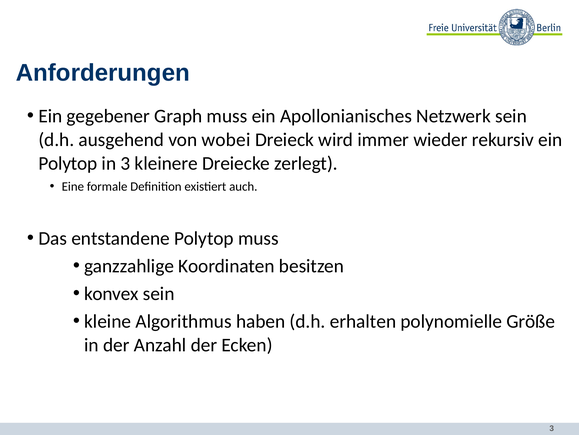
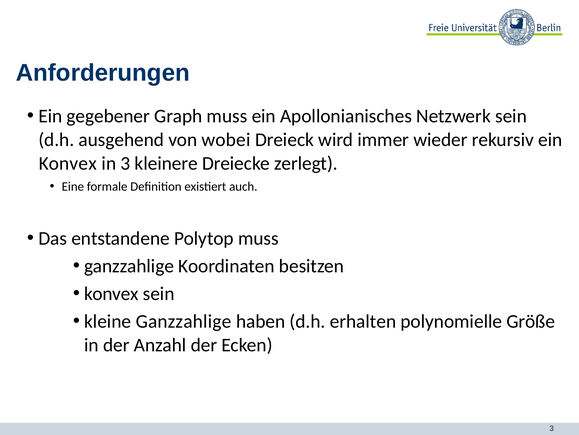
Polytop at (68, 163): Polytop -> Konvex
kleine Algorithmus: Algorithmus -> Ganzzahlige
